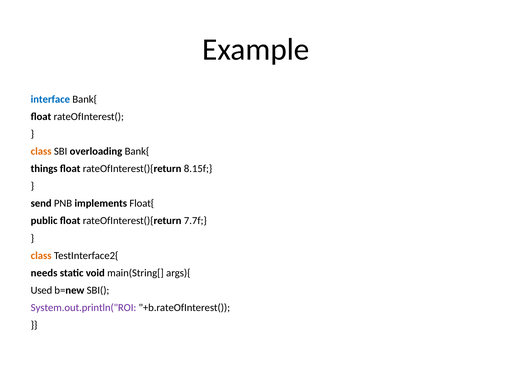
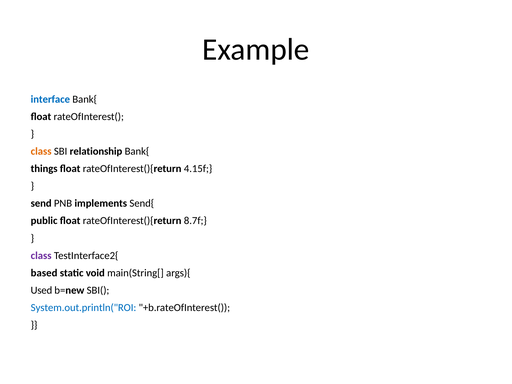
overloading: overloading -> relationship
8.15f: 8.15f -> 4.15f
Float{: Float{ -> Send{
7.7f: 7.7f -> 8.7f
class at (41, 256) colour: orange -> purple
needs: needs -> based
System.out.println("ROI colour: purple -> blue
